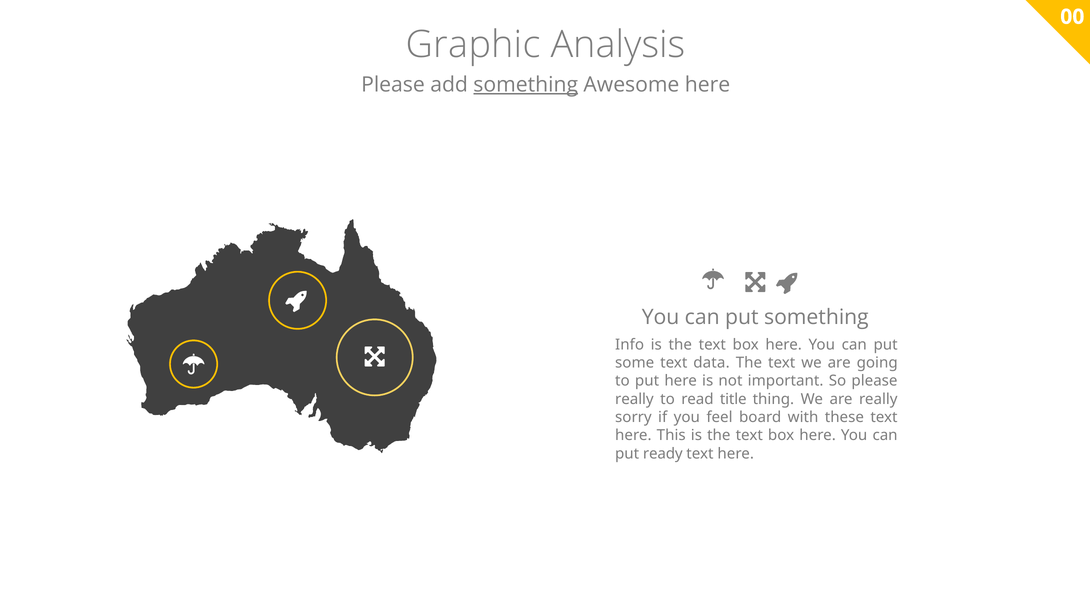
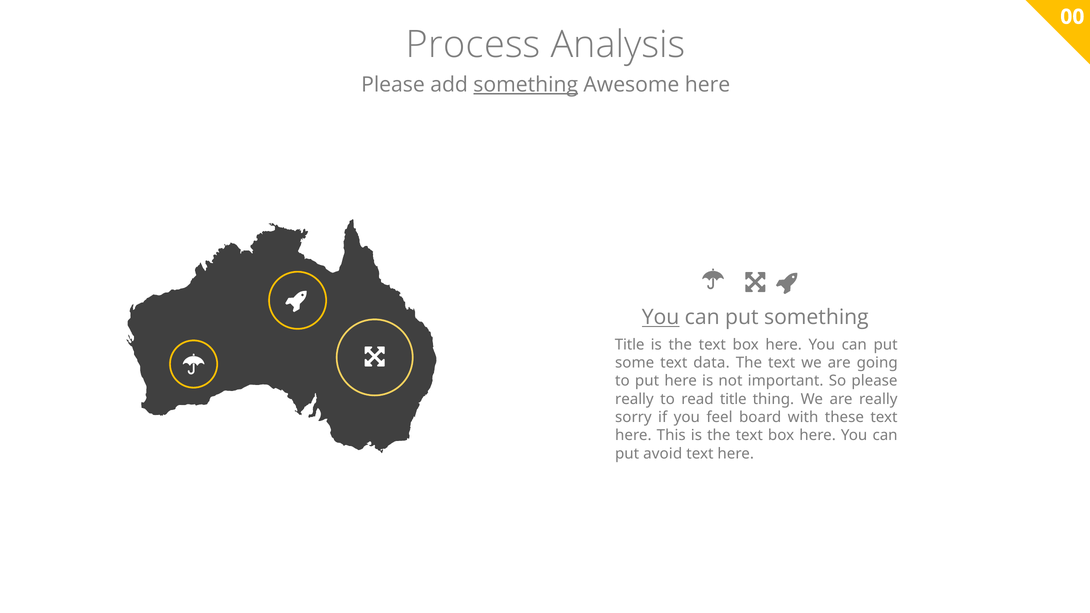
Graphic: Graphic -> Process
You at (661, 317) underline: none -> present
Info at (630, 345): Info -> Title
ready: ready -> avoid
